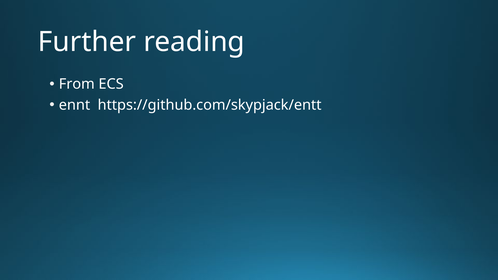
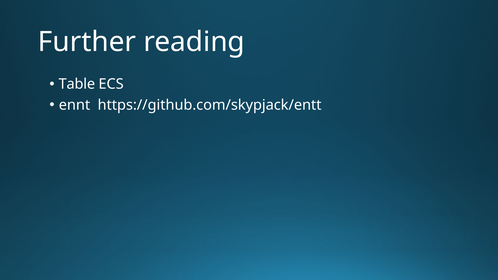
From: From -> Table
